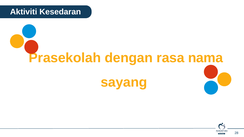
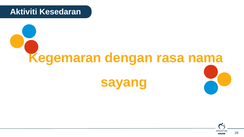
Prasekolah: Prasekolah -> Kegemaran
